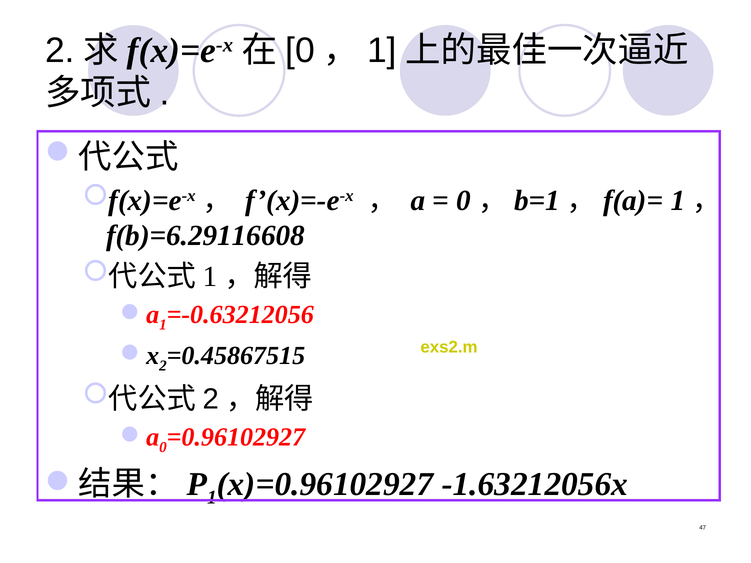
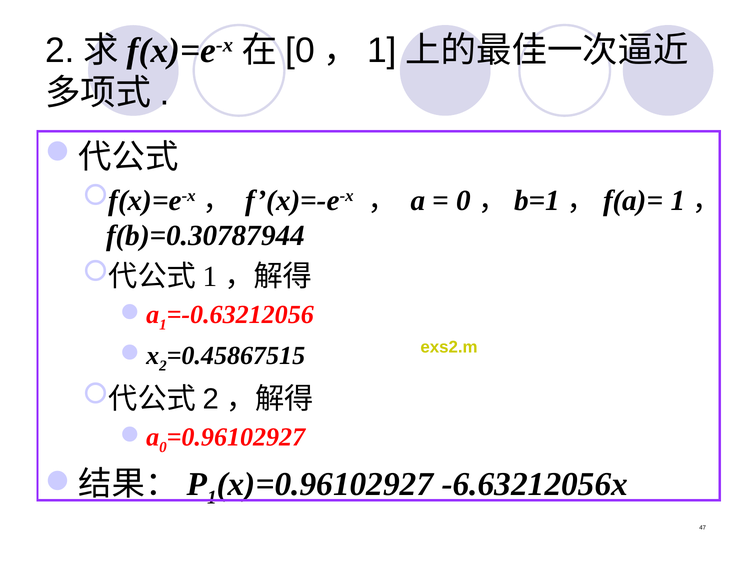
f(b)=6.29116608: f(b)=6.29116608 -> f(b)=0.30787944
-1.63212056x: -1.63212056x -> -6.63212056x
